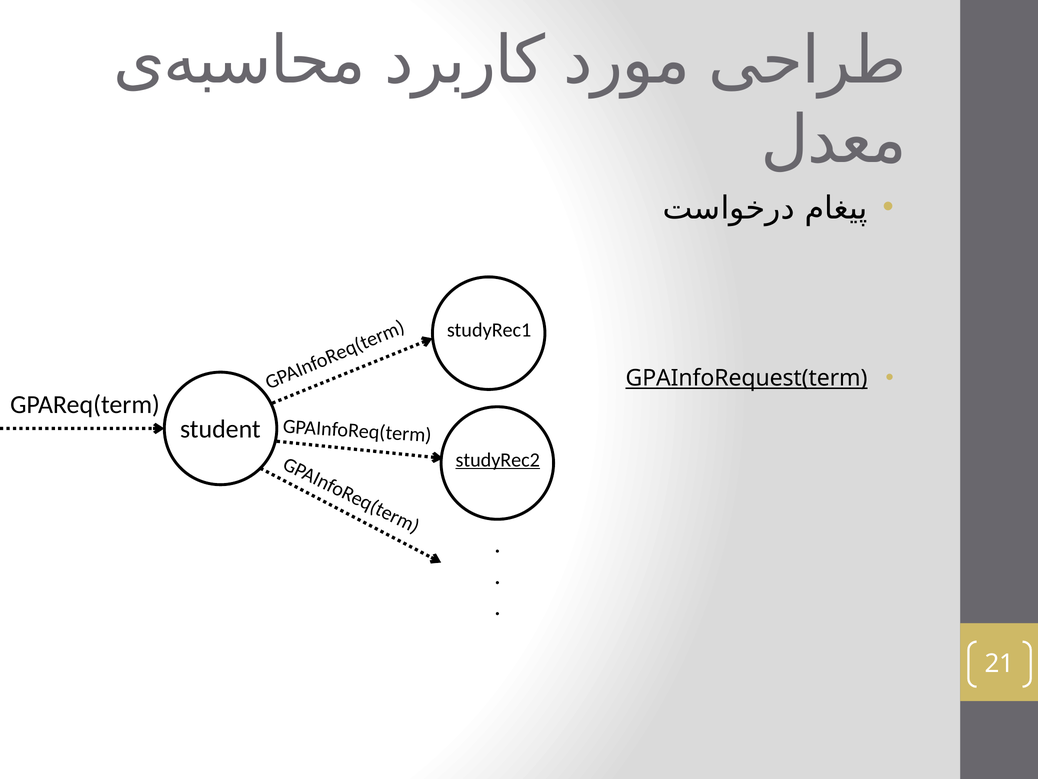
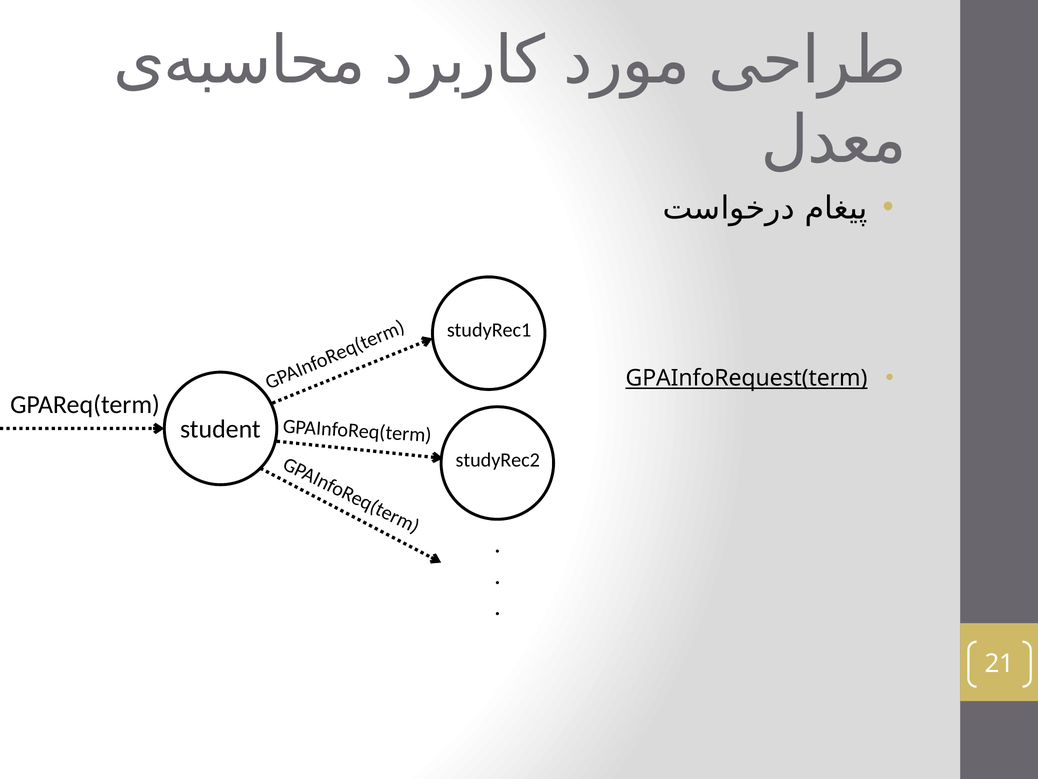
studyRec2 underline: present -> none
